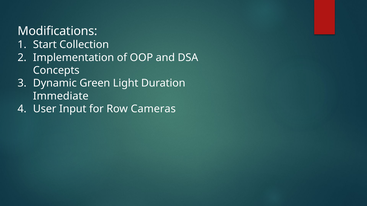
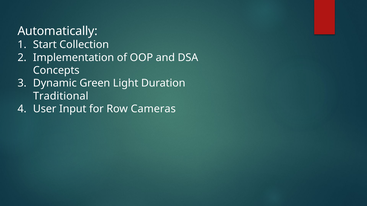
Modifications: Modifications -> Automatically
Immediate: Immediate -> Traditional
